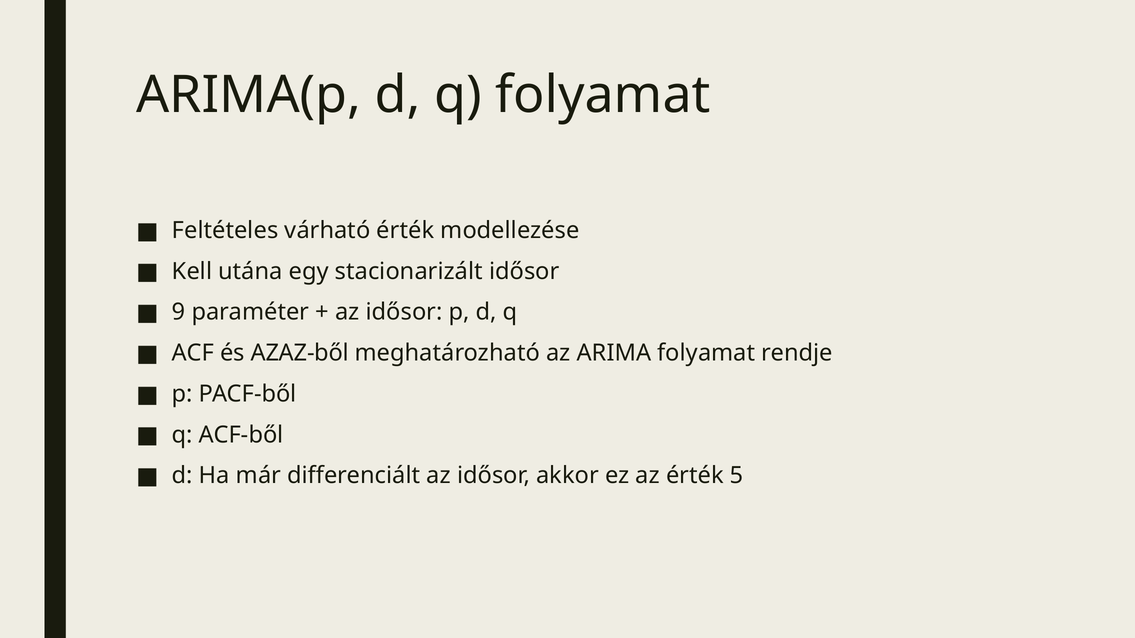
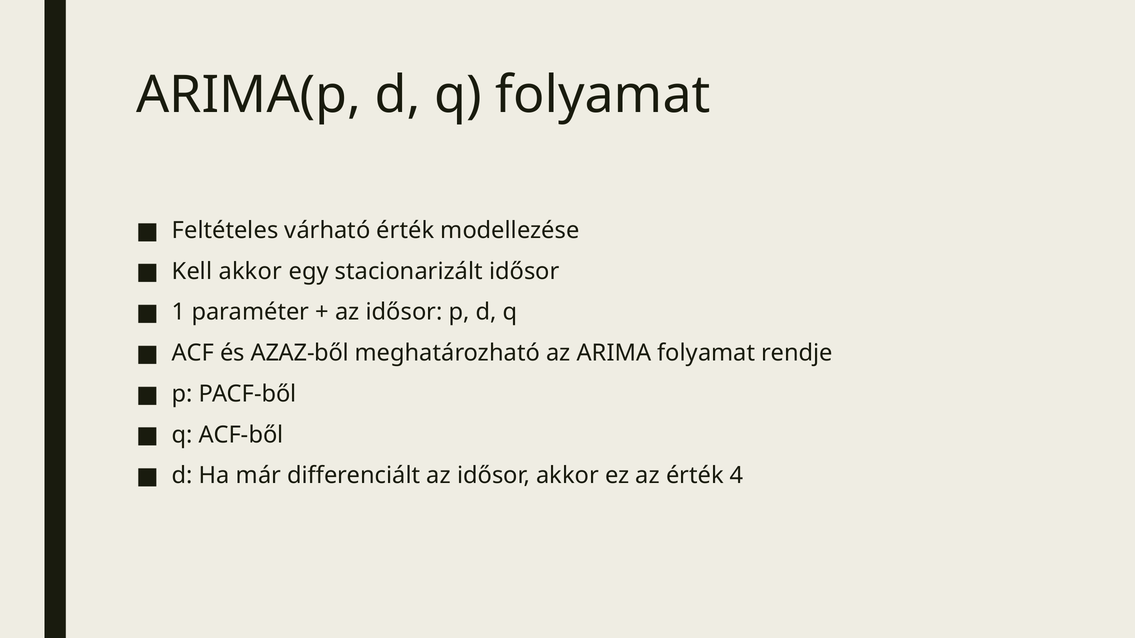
Kell utána: utána -> akkor
9: 9 -> 1
5: 5 -> 4
